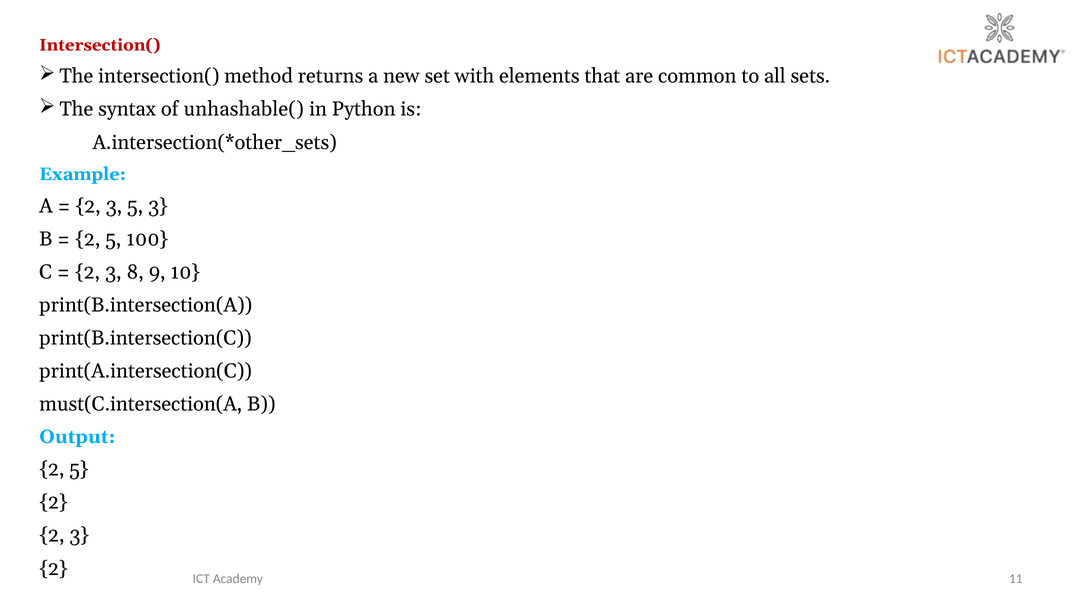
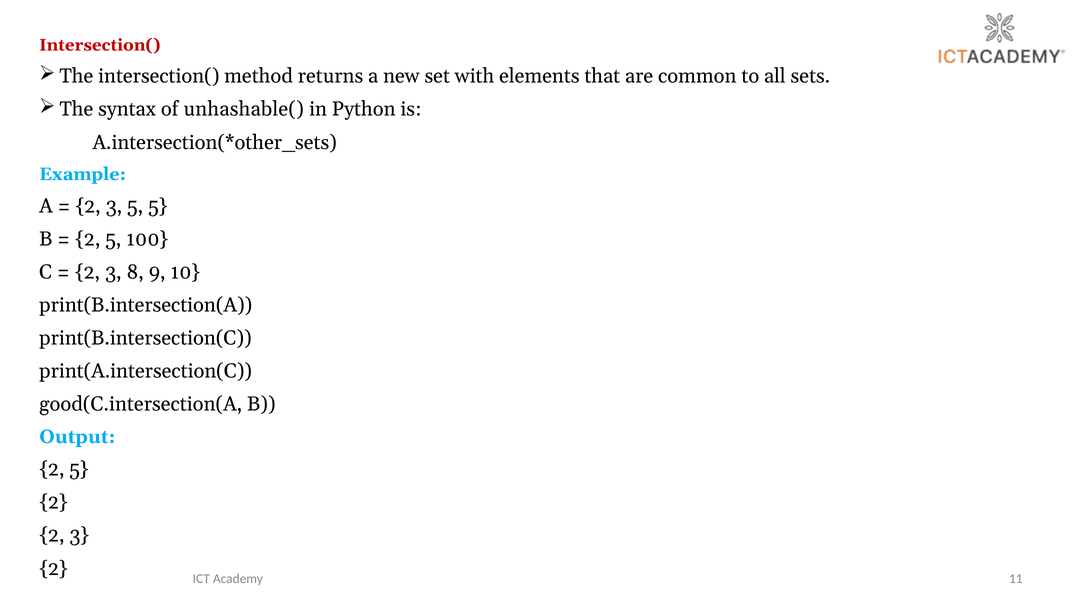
5 3: 3 -> 5
must(C.intersection(A: must(C.intersection(A -> good(C.intersection(A
